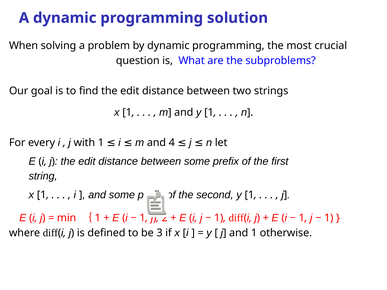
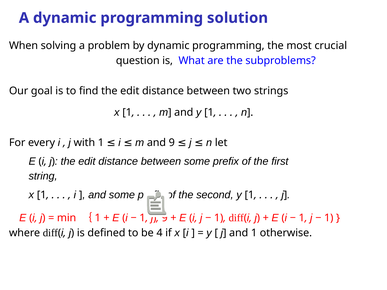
and 4: 4 -> 9
j 2: 2 -> 9
3: 3 -> 4
